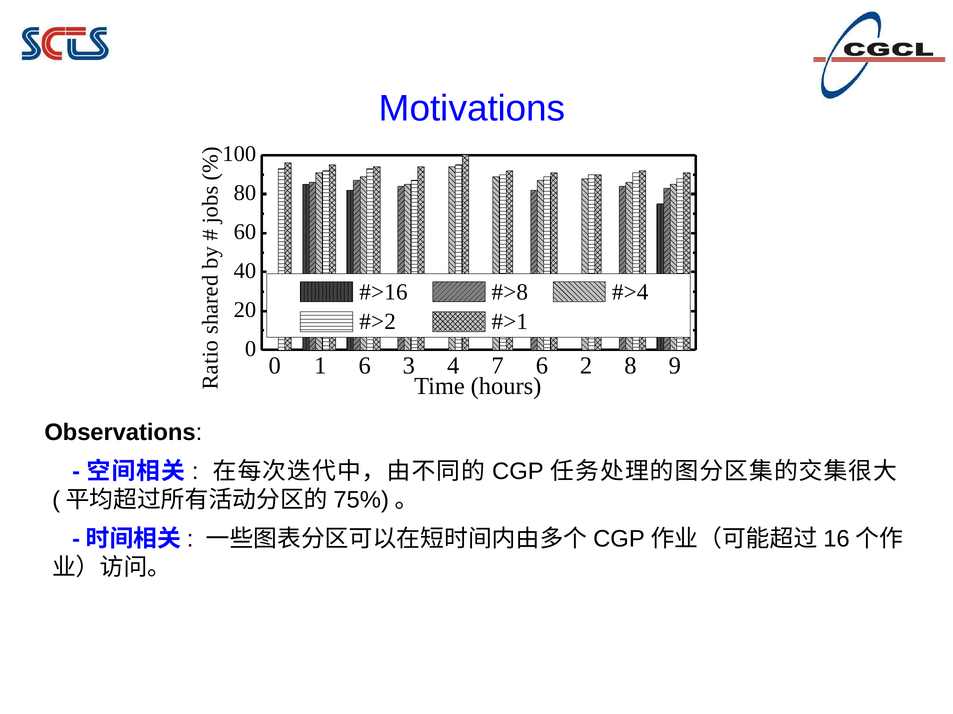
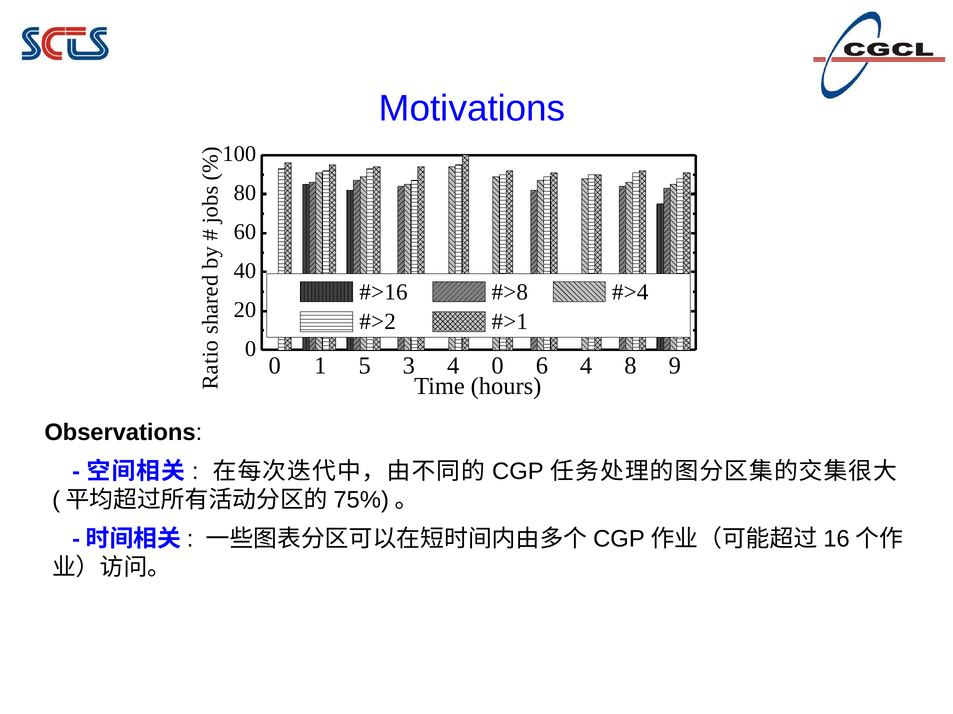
1 6: 6 -> 5
4 7: 7 -> 0
6 2: 2 -> 4
